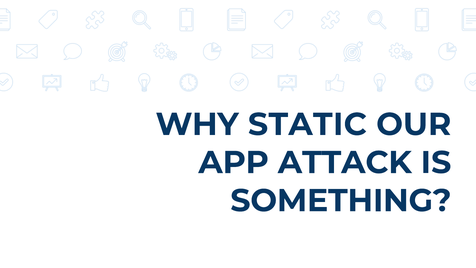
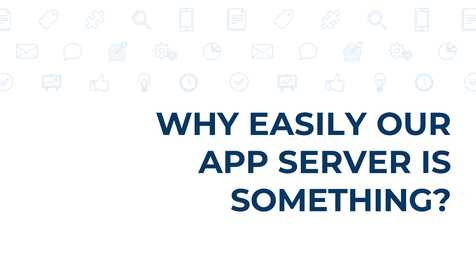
STATIC: STATIC -> EASILY
ATTACK: ATTACK -> SERVER
